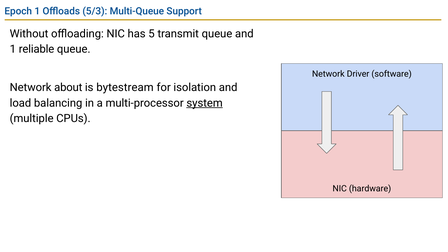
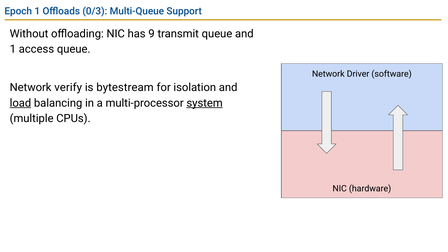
5/3: 5/3 -> 0/3
5: 5 -> 9
reliable: reliable -> access
about: about -> verify
load underline: none -> present
